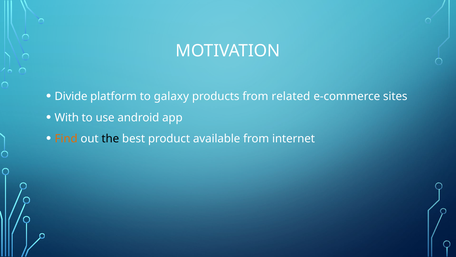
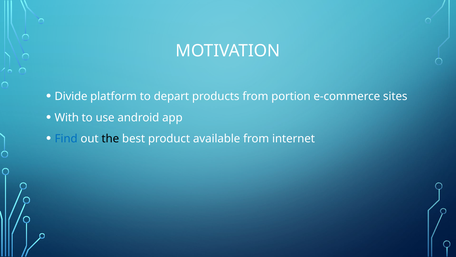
galaxy: galaxy -> depart
related: related -> portion
Find colour: orange -> blue
